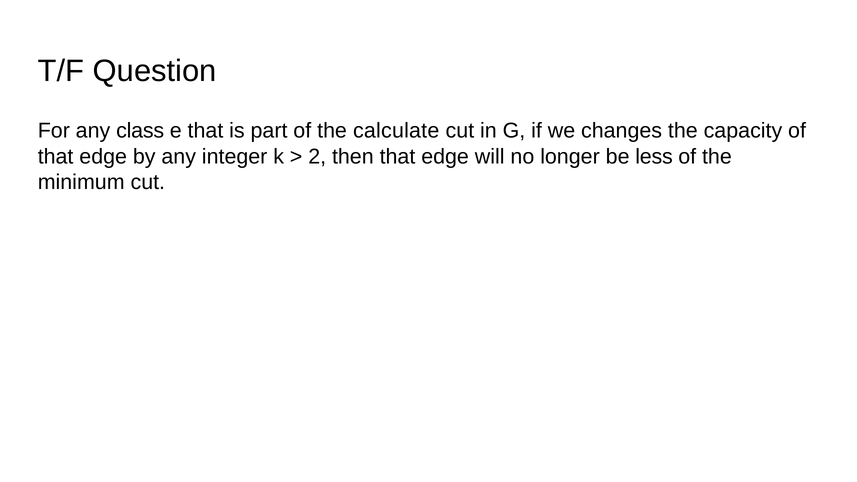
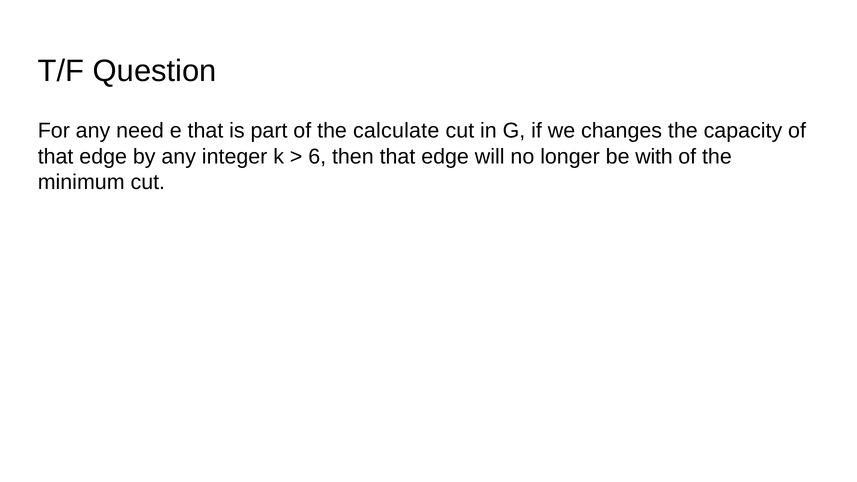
class: class -> need
2: 2 -> 6
less: less -> with
